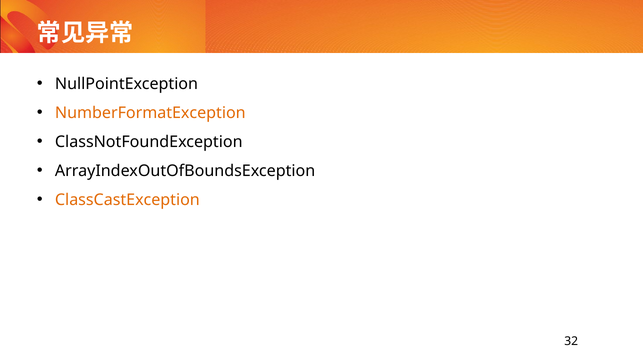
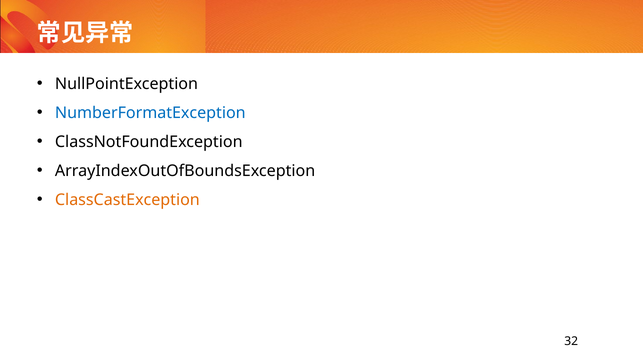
NumberFormatException colour: orange -> blue
